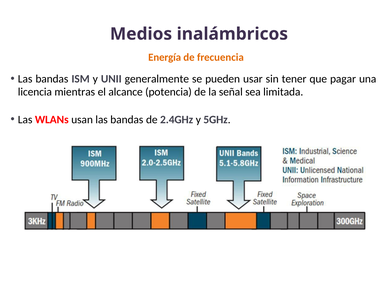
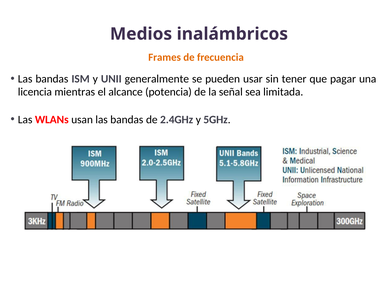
Energía: Energía -> Frames
